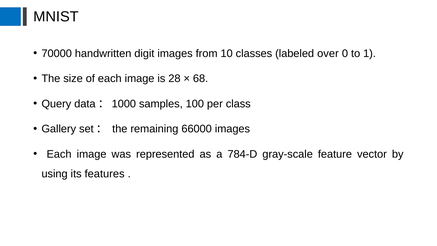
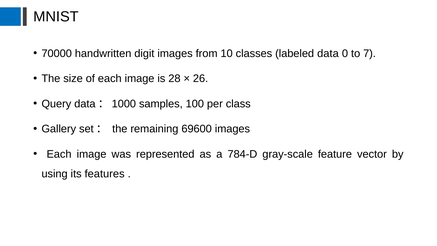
over: over -> data
1: 1 -> 7
68: 68 -> 26
66000: 66000 -> 69600
